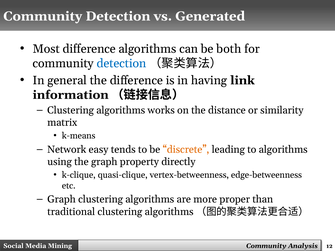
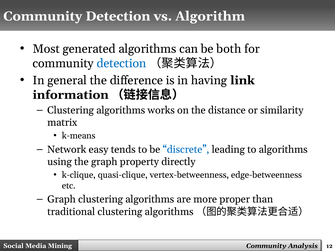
Generated: Generated -> Algorithm
Most difference: difference -> generated
discrete colour: orange -> blue
